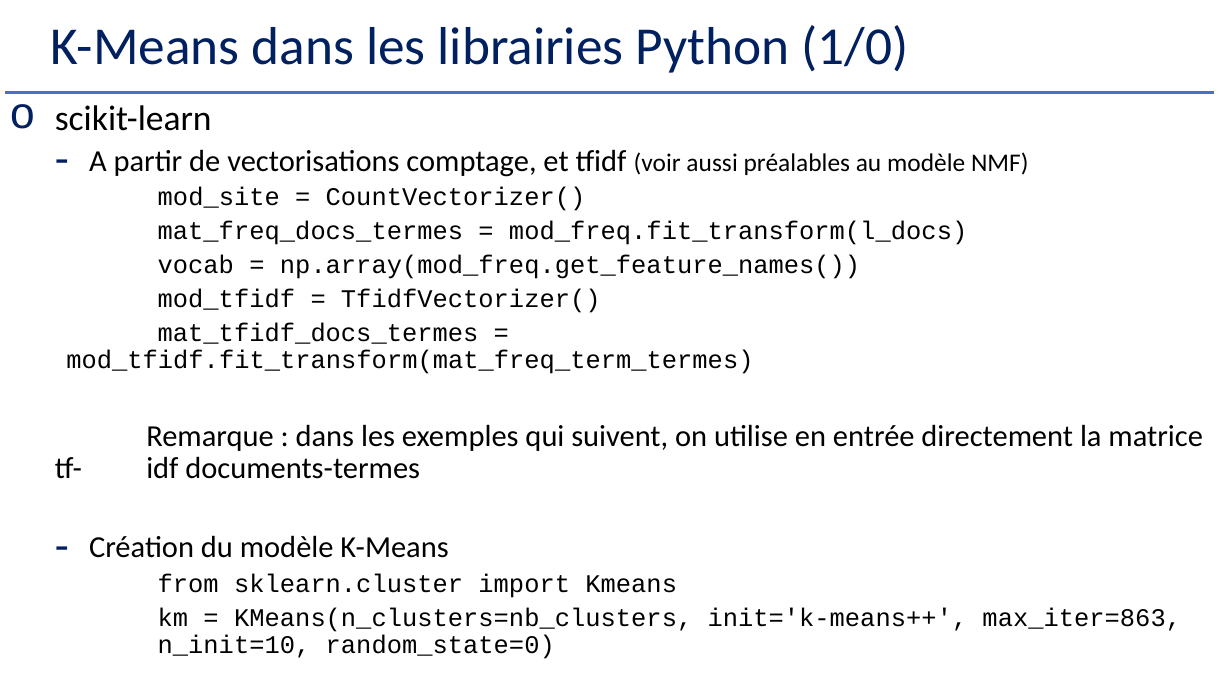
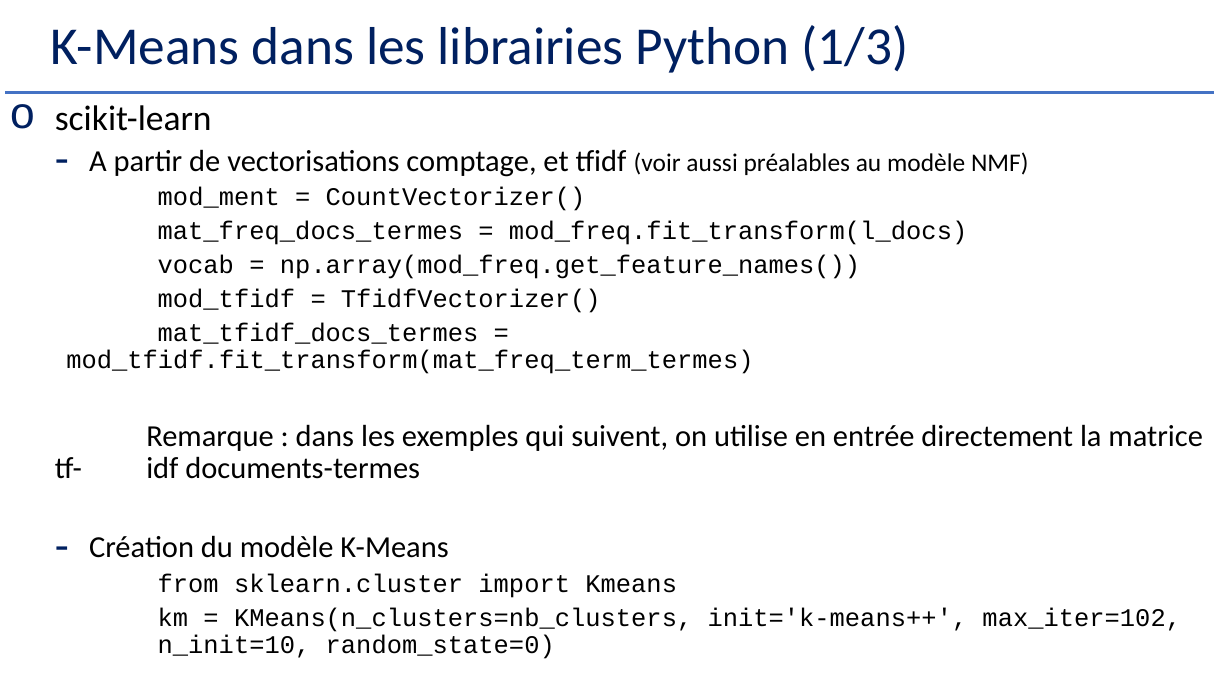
1/0: 1/0 -> 1/3
mod_site: mod_site -> mod_ment
max_iter=863: max_iter=863 -> max_iter=102
